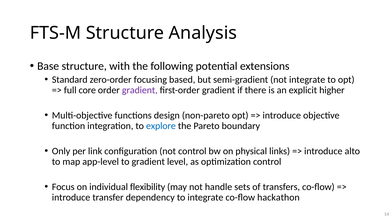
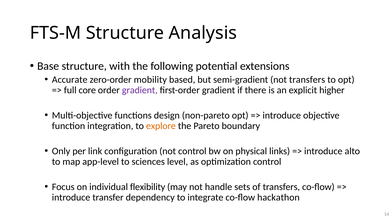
Standard: Standard -> Accurate
focusing: focusing -> mobility
not integrate: integrate -> transfers
explore colour: blue -> orange
to gradient: gradient -> sciences
